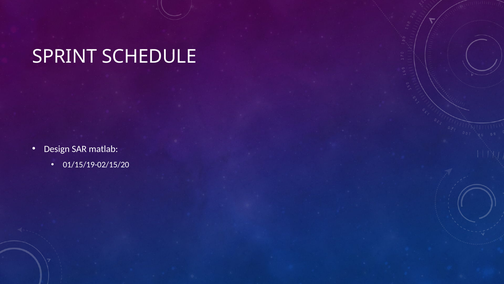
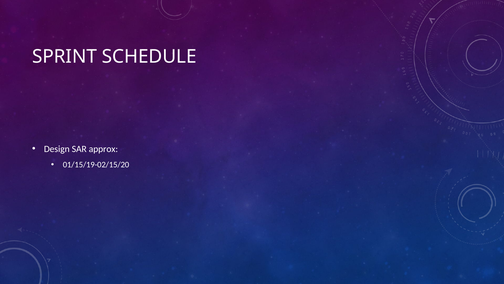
matlab: matlab -> approx
